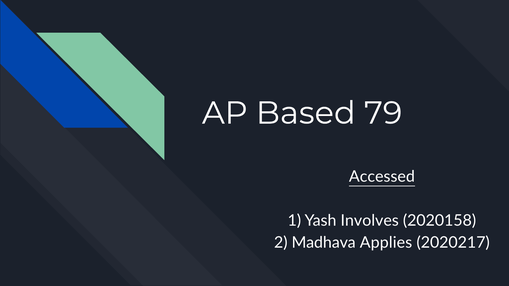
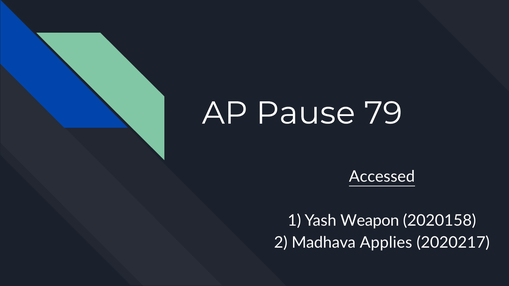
Based: Based -> Pause
Involves: Involves -> Weapon
